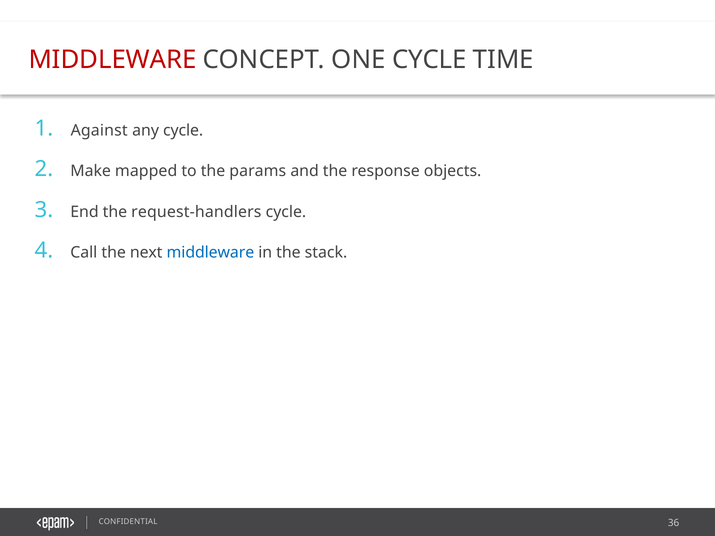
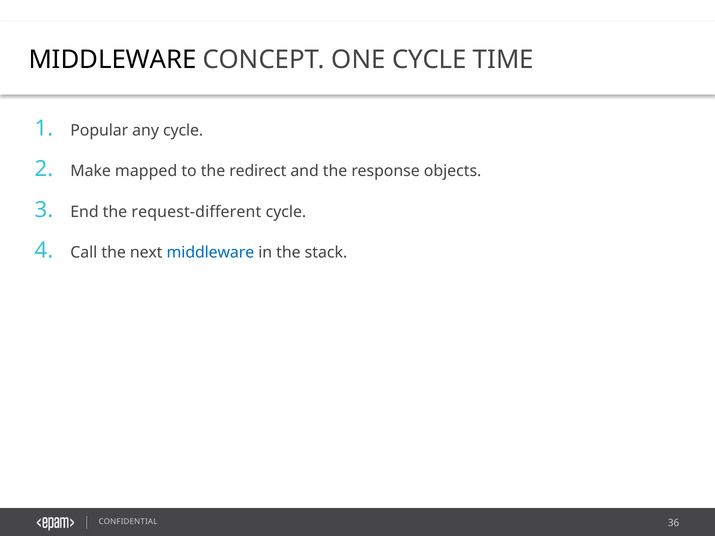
MIDDLEWARE at (112, 60) colour: red -> black
Against: Against -> Popular
params: params -> redirect
request-handlers: request-handlers -> request-different
